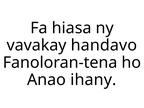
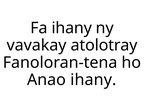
Fa hiasa: hiasa -> ihany
handavo: handavo -> atolotray
